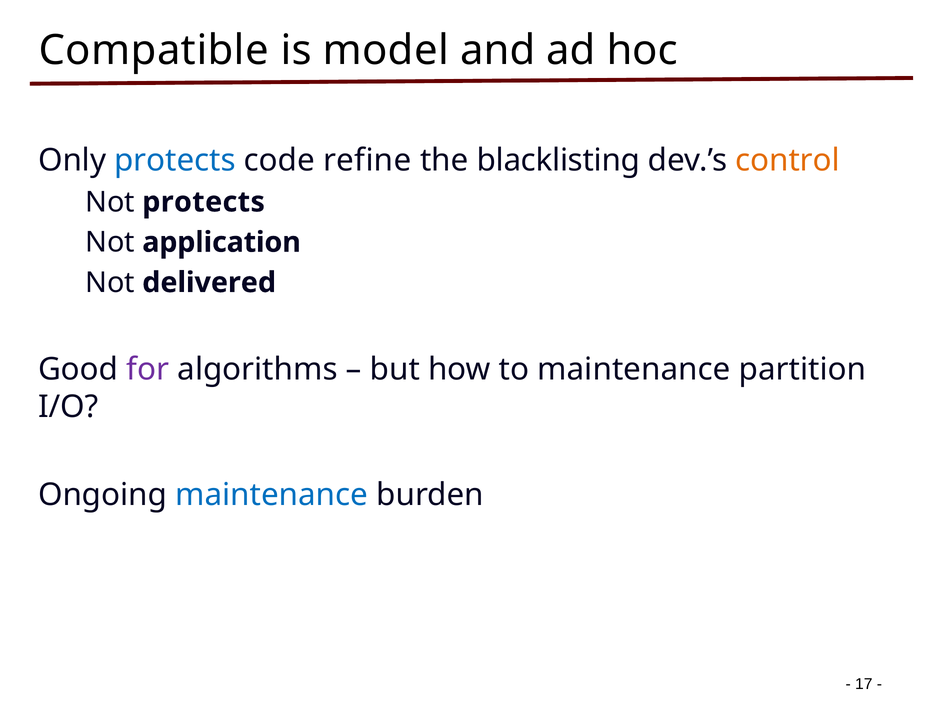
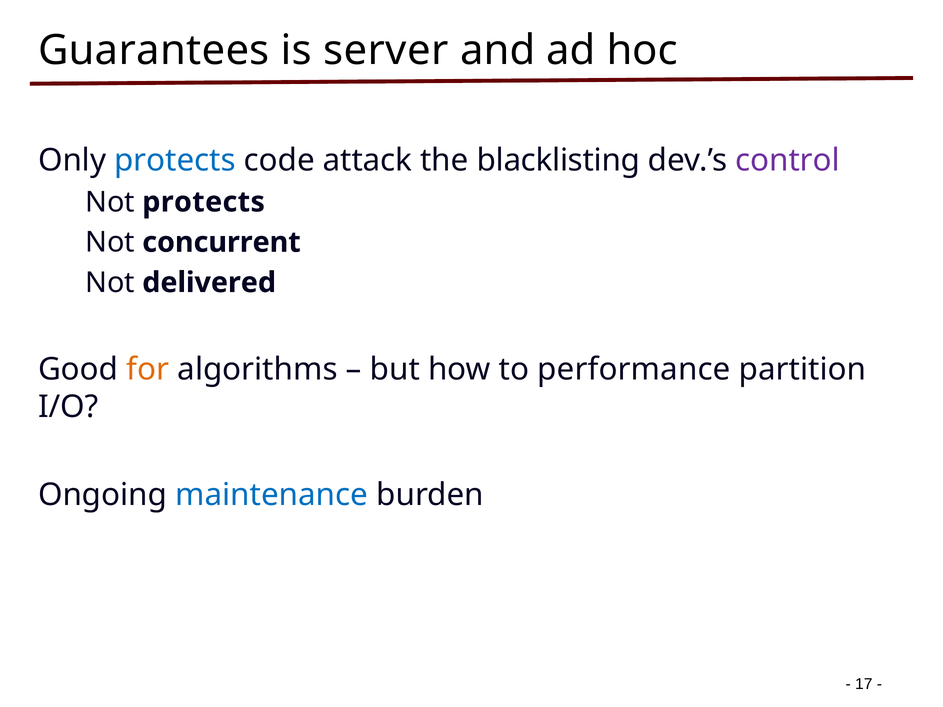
Compatible: Compatible -> Guarantees
model: model -> server
refine: refine -> attack
control colour: orange -> purple
application: application -> concurrent
for colour: purple -> orange
to maintenance: maintenance -> performance
